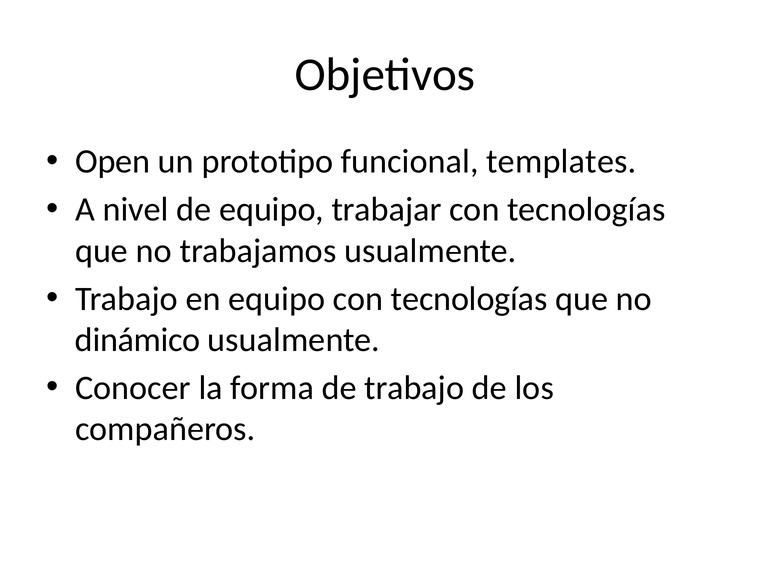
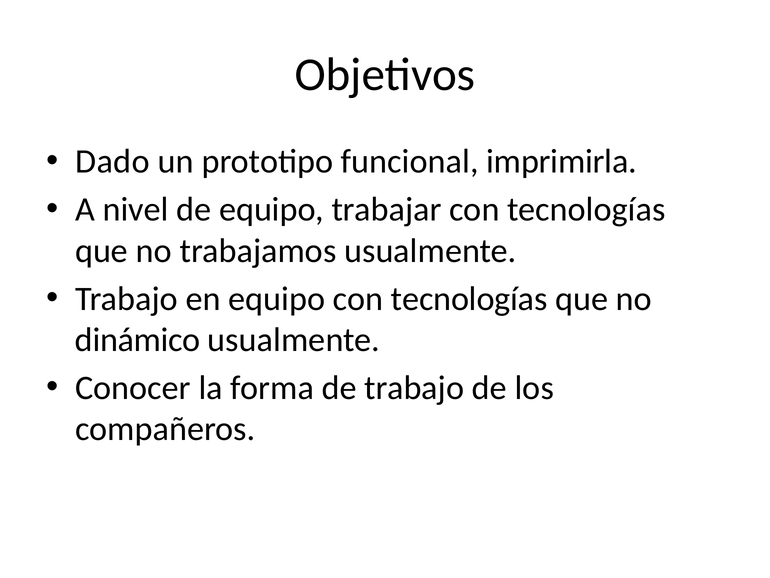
Open: Open -> Dado
templates: templates -> imprimirla
